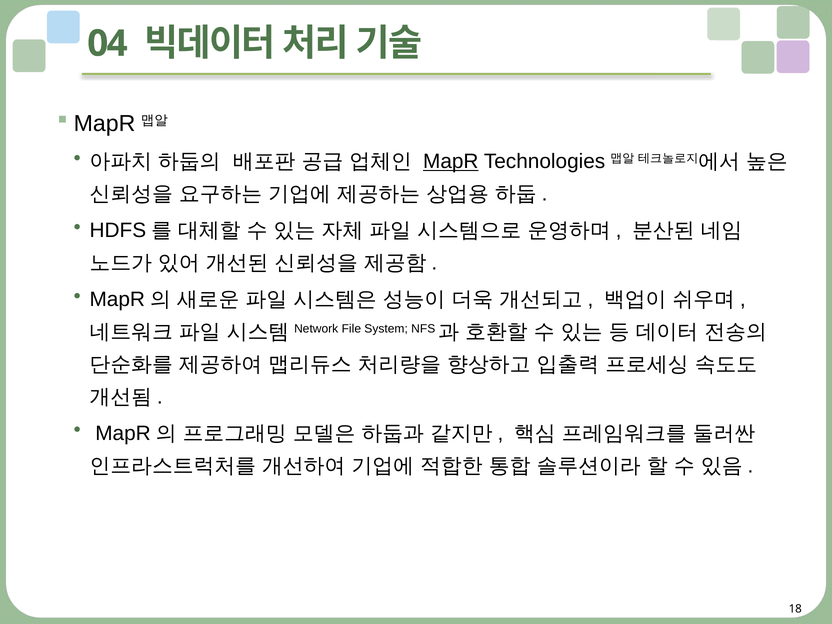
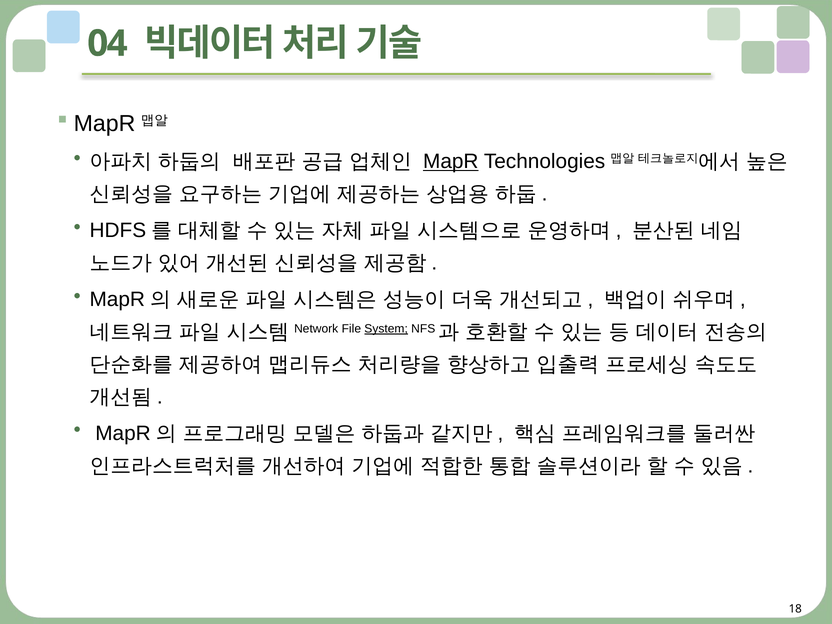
System underline: none -> present
